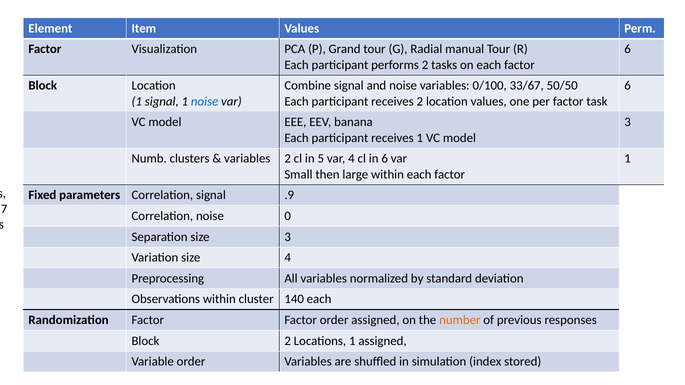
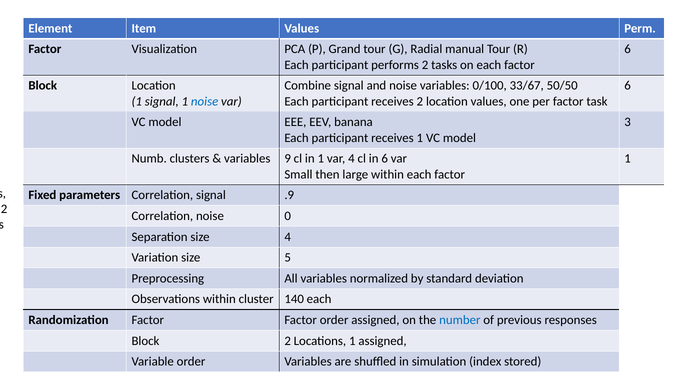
variables 2: 2 -> 9
in 5: 5 -> 1
7 at (4, 209): 7 -> 2
size 3: 3 -> 4
size 4: 4 -> 5
number colour: orange -> blue
